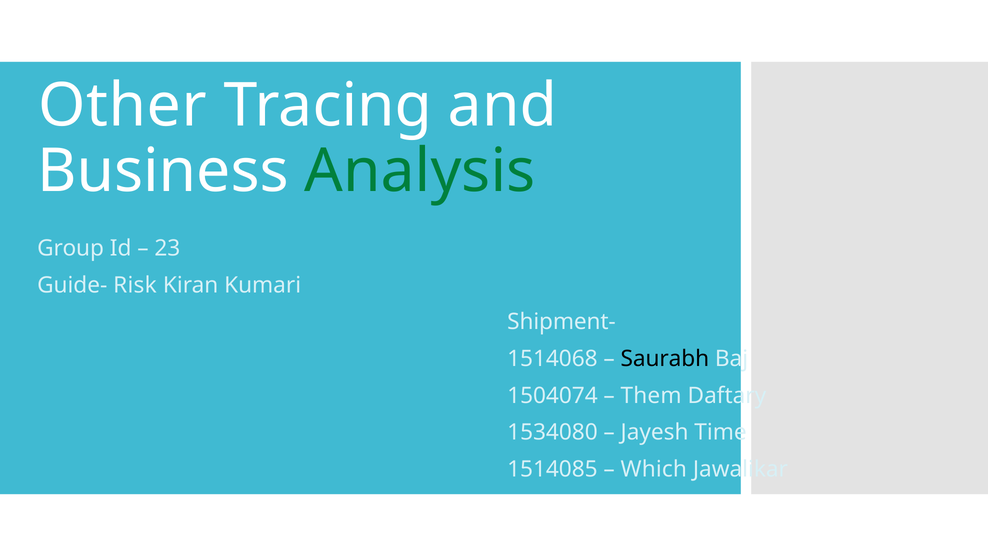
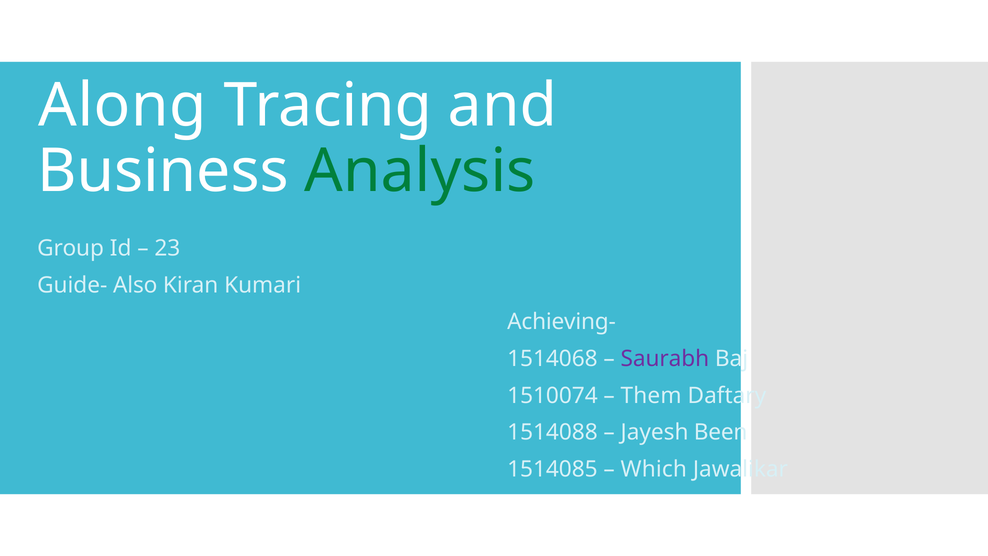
Other: Other -> Along
Risk: Risk -> Also
Shipment-: Shipment- -> Achieving-
Saurabh colour: black -> purple
1504074: 1504074 -> 1510074
1534080: 1534080 -> 1514088
Time: Time -> Been
